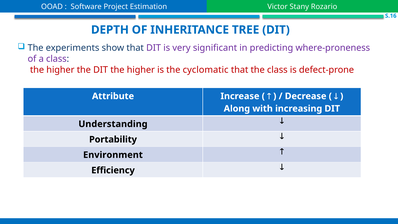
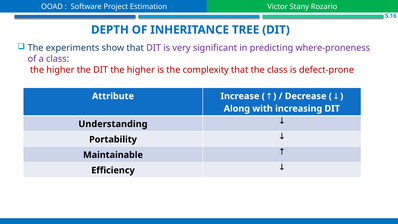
cyclomatic: cyclomatic -> complexity
Environment: Environment -> Maintainable
